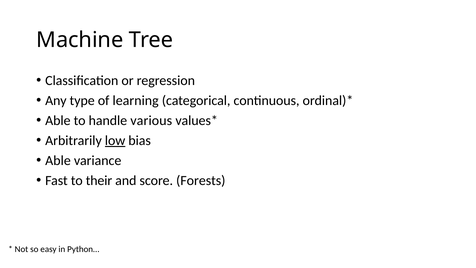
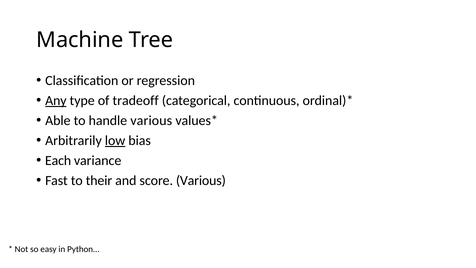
Any underline: none -> present
learning: learning -> tradeoff
Able at (58, 160): Able -> Each
score Forests: Forests -> Various
